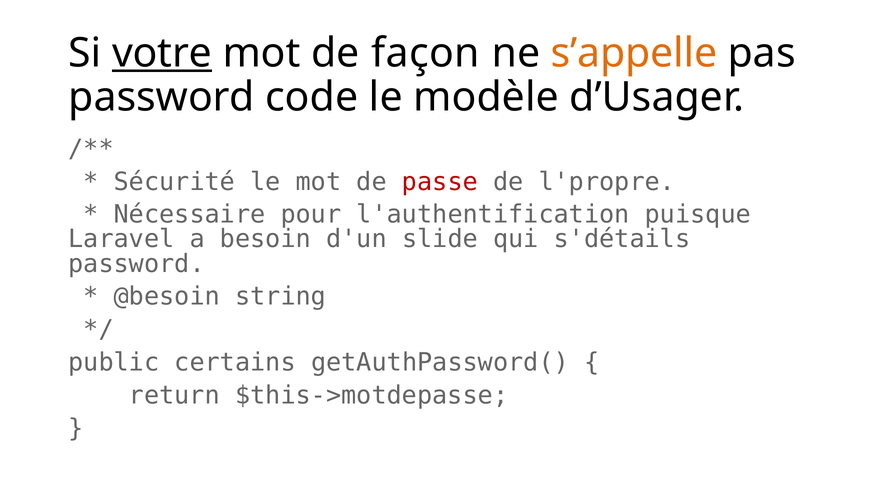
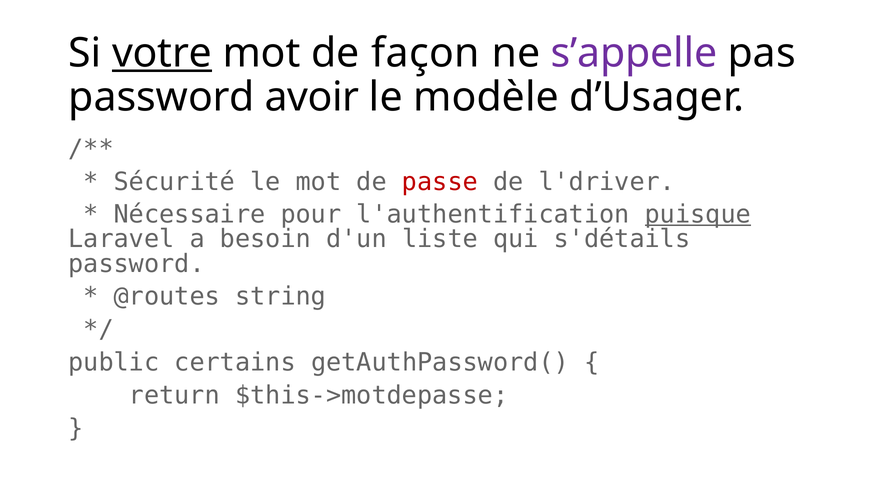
s’appelle colour: orange -> purple
code: code -> avoir
l'propre: l'propre -> l'driver
puisque underline: none -> present
slide: slide -> liste
@besoin: @besoin -> @routes
